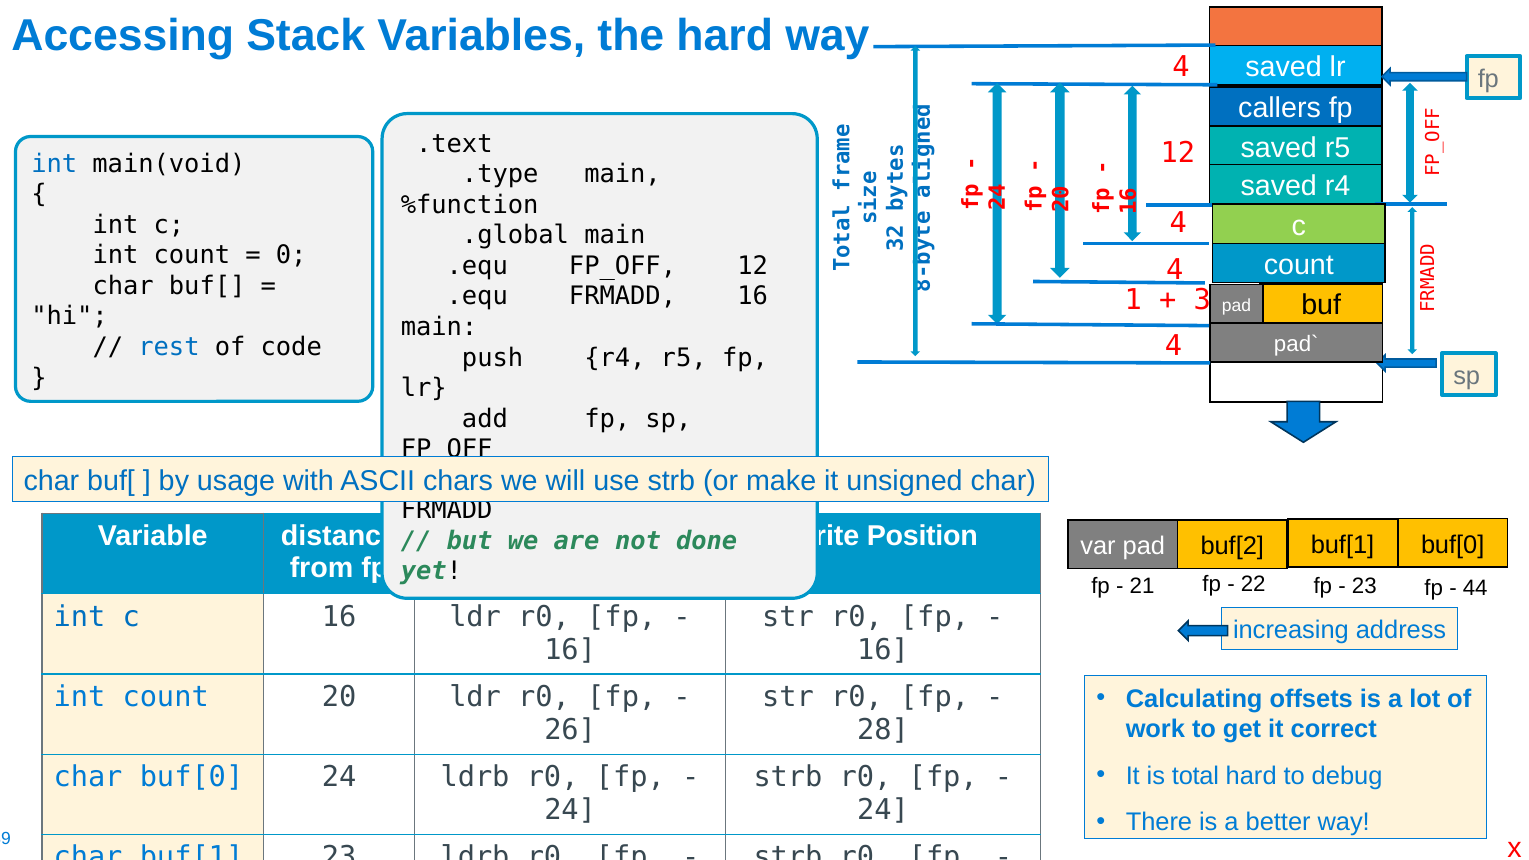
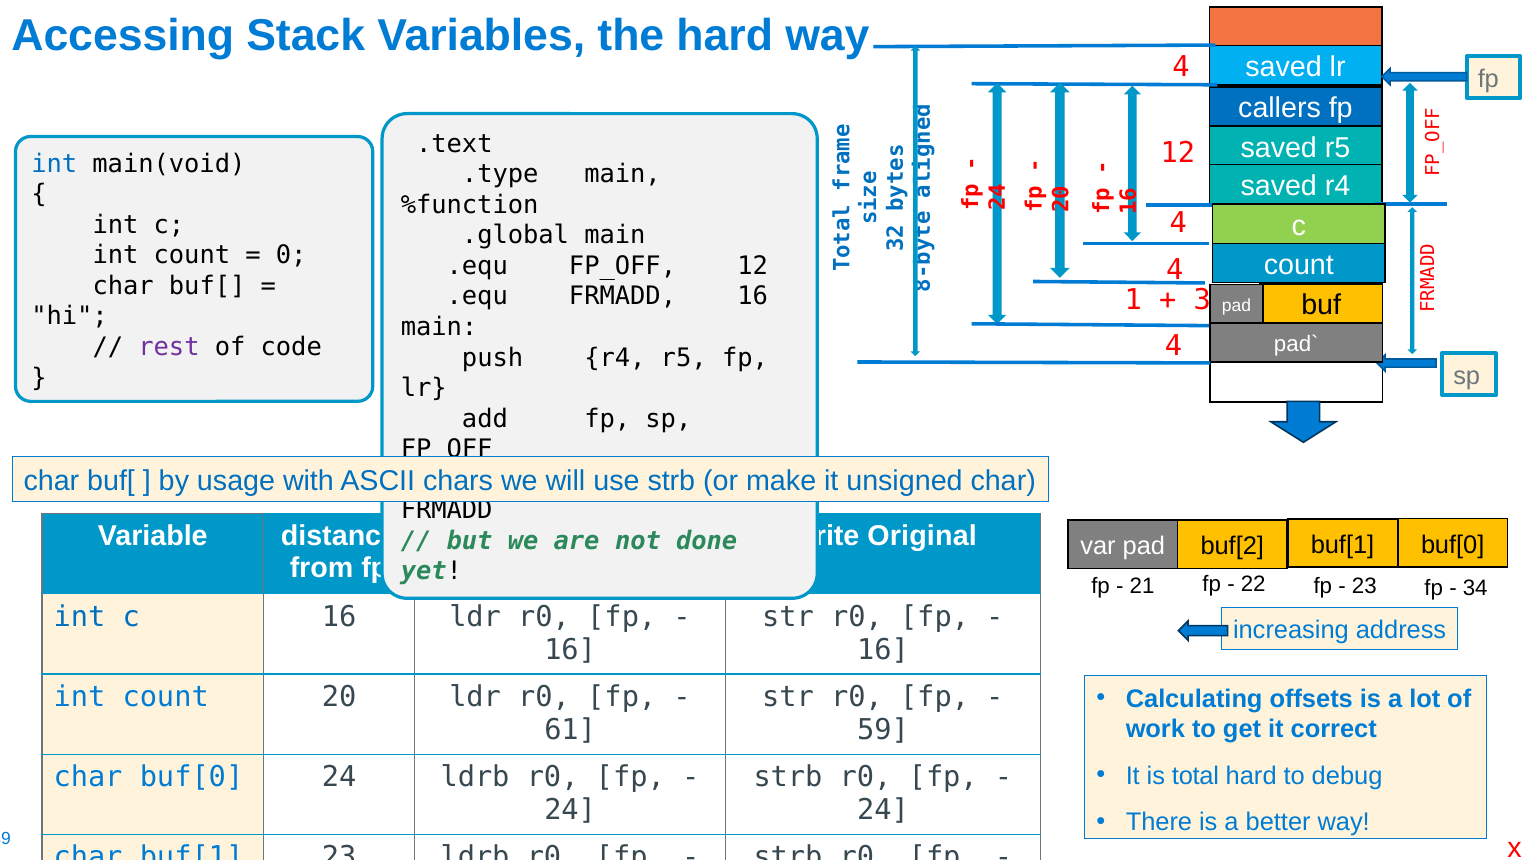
rest colour: blue -> purple
Position: Position -> Original
44: 44 -> 34
26: 26 -> 61
28: 28 -> 59
